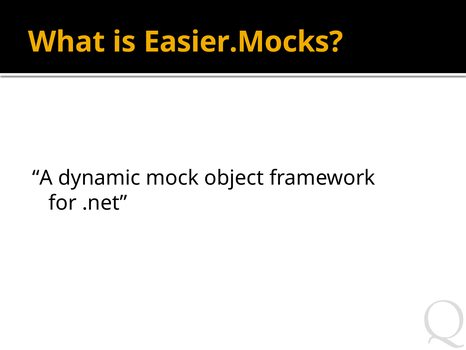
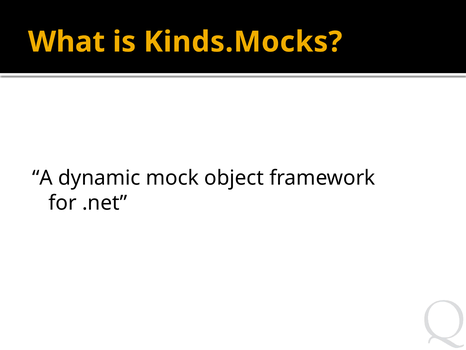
Easier.Mocks: Easier.Mocks -> Kinds.Mocks
